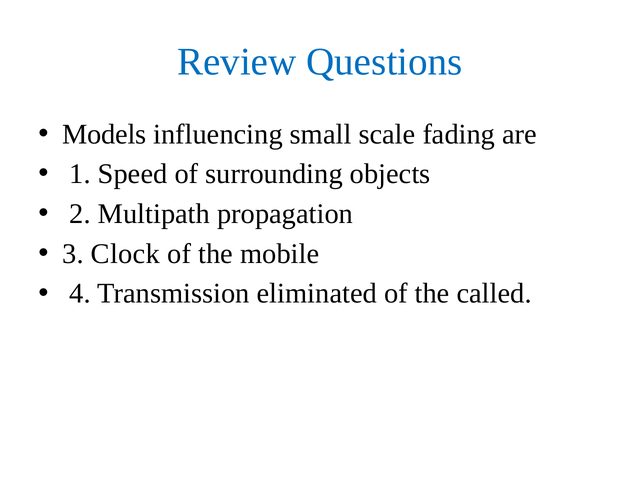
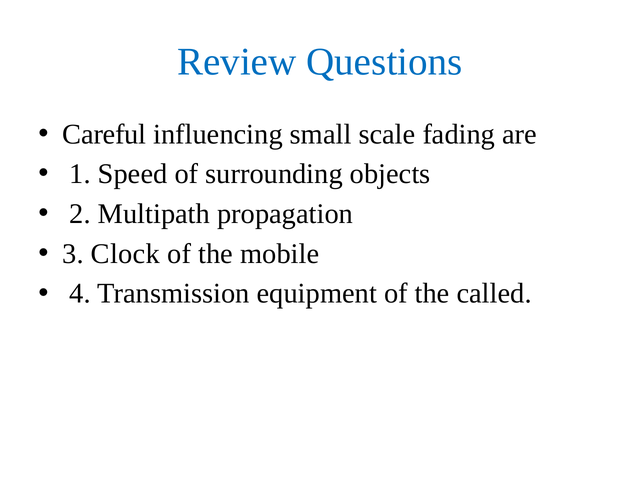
Models: Models -> Careful
eliminated: eliminated -> equipment
